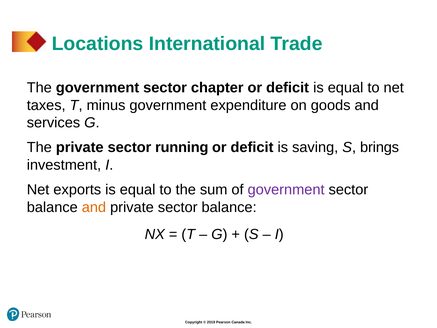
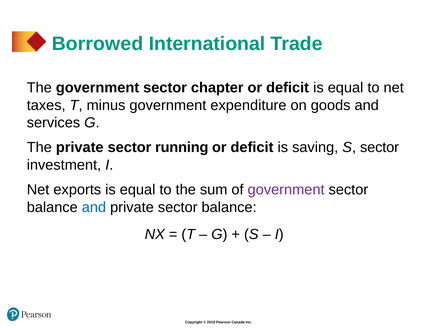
Locations: Locations -> Borrowed
S brings: brings -> sector
and at (94, 207) colour: orange -> blue
